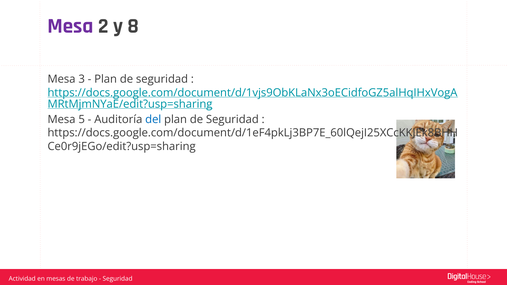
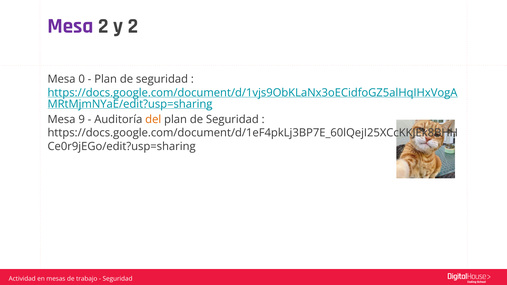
y 8: 8 -> 2
3: 3 -> 0
5: 5 -> 9
del colour: blue -> orange
